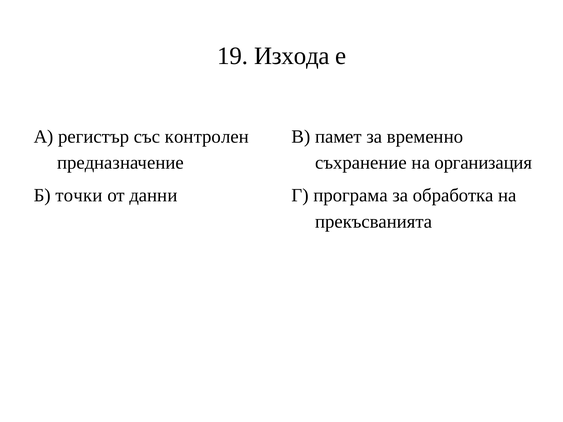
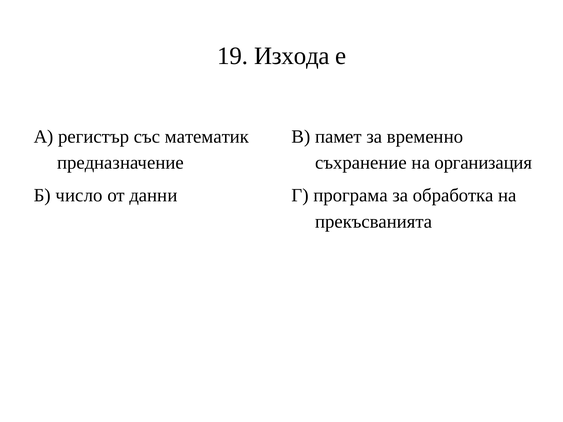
контролен: контролен -> математик
точки: точки -> число
